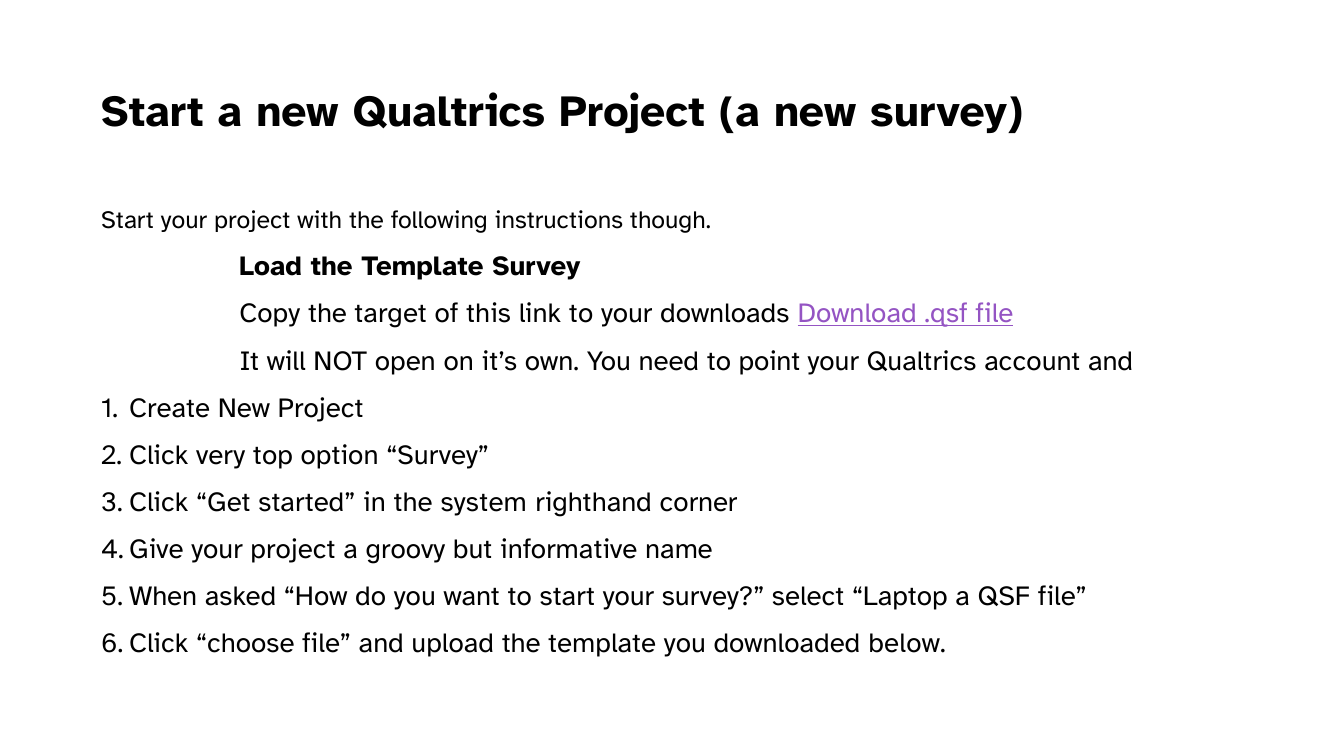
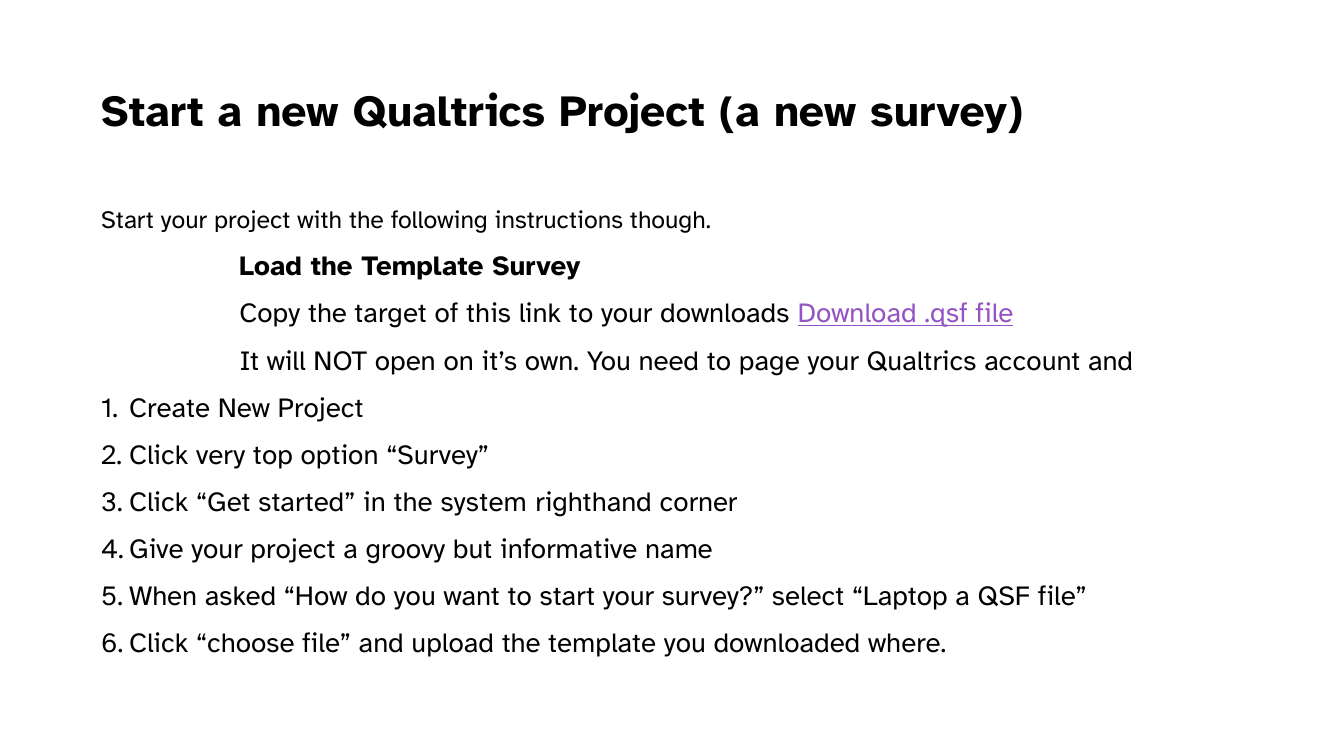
point: point -> page
below: below -> where
